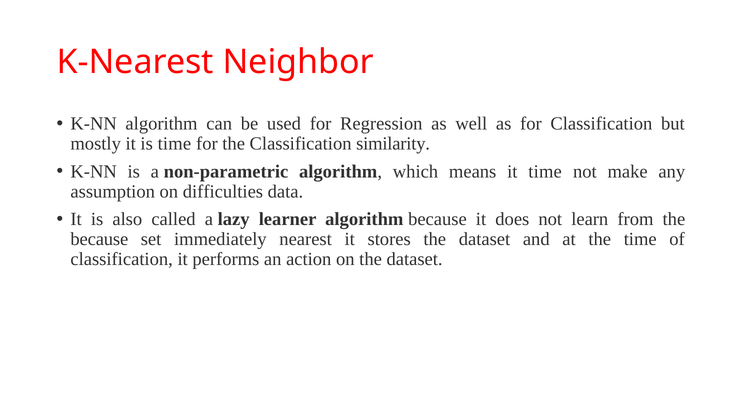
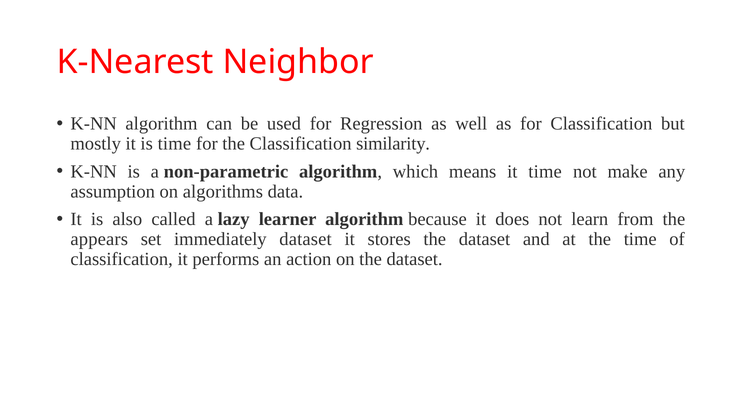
difficulties: difficulties -> algorithms
because at (99, 239): because -> appears
immediately nearest: nearest -> dataset
